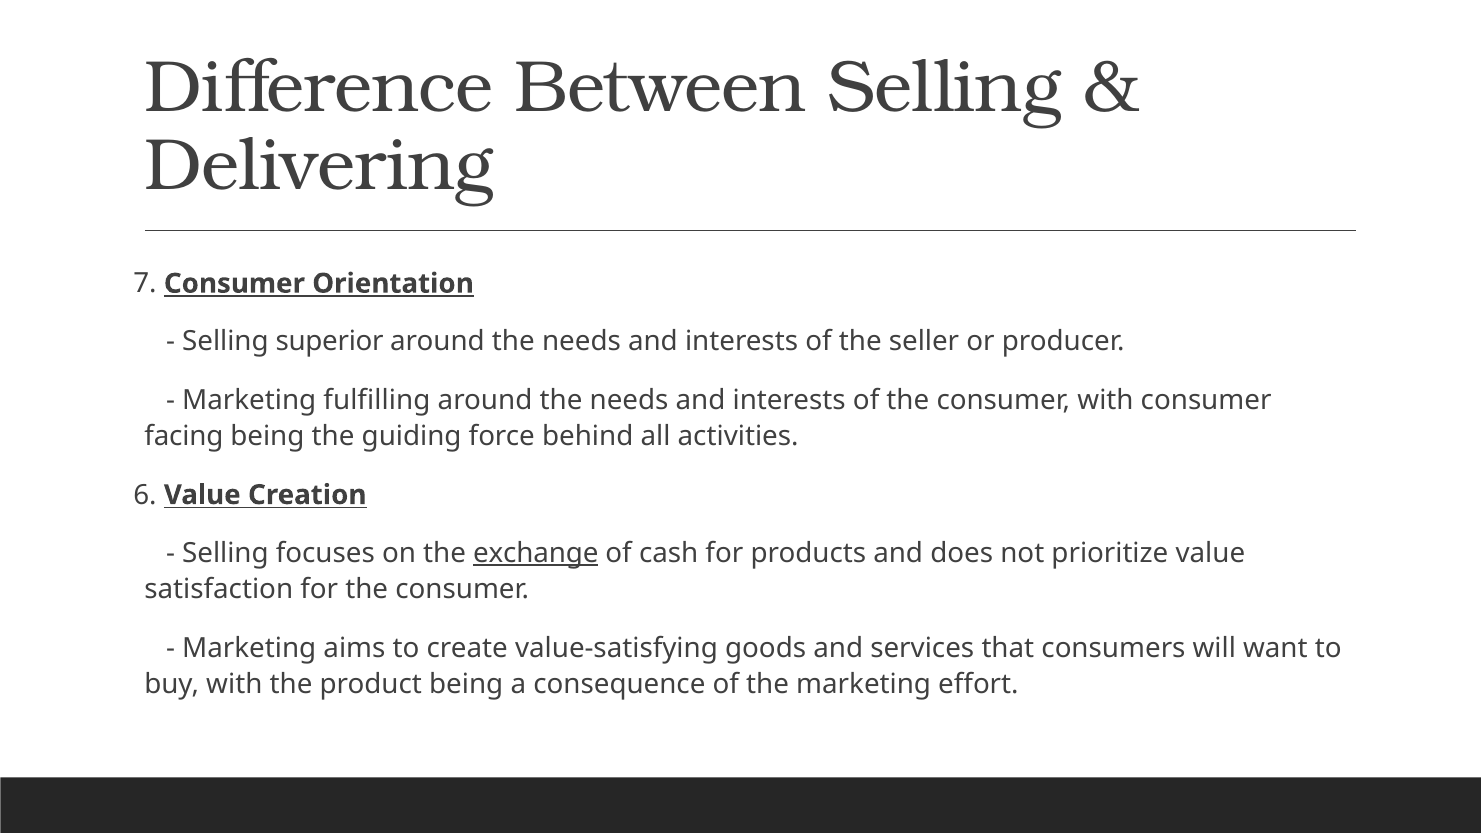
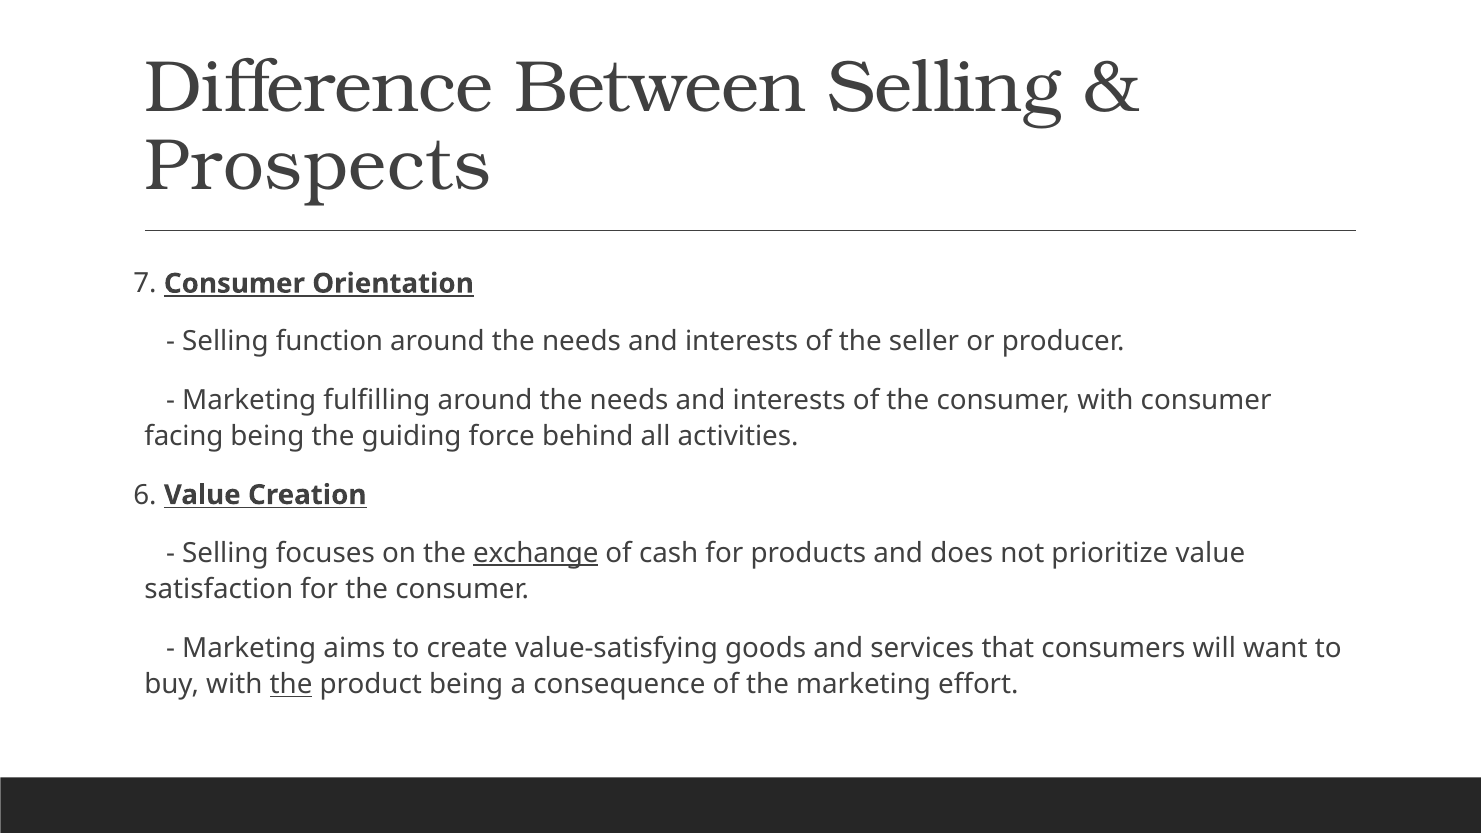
Delivering: Delivering -> Prospects
superior: superior -> function
the at (291, 685) underline: none -> present
